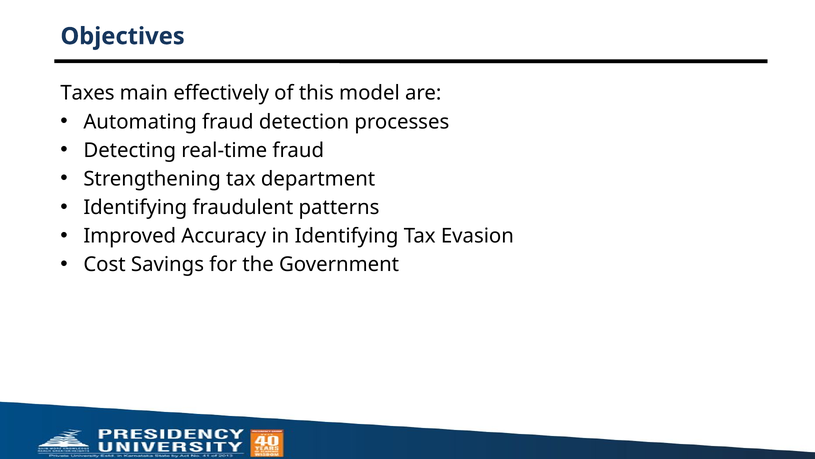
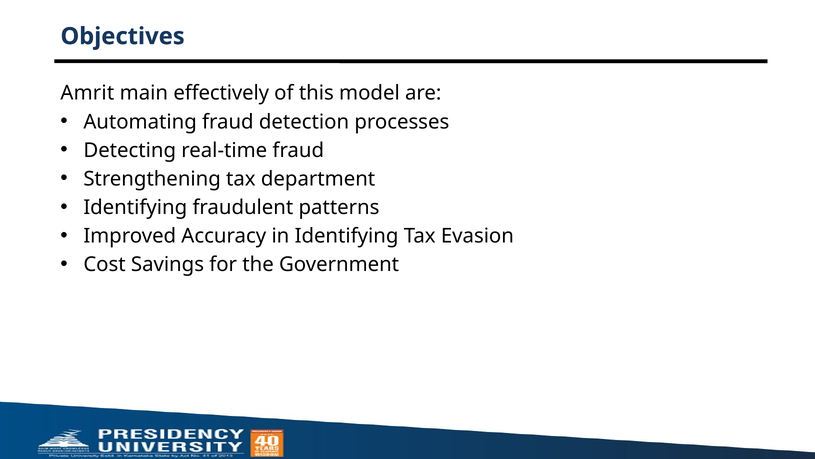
Taxes: Taxes -> Amrit
